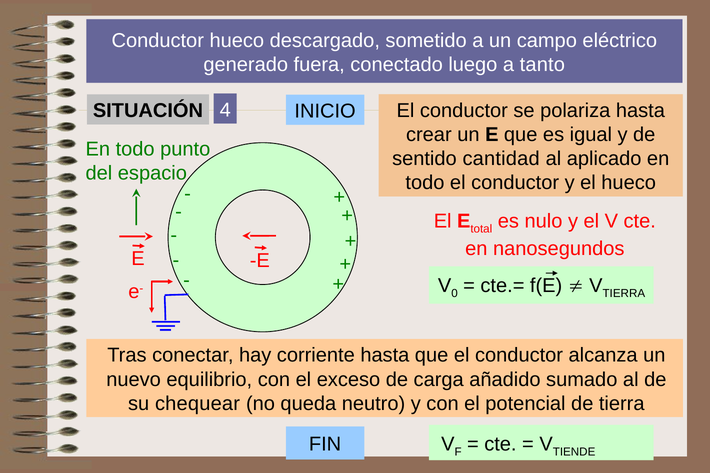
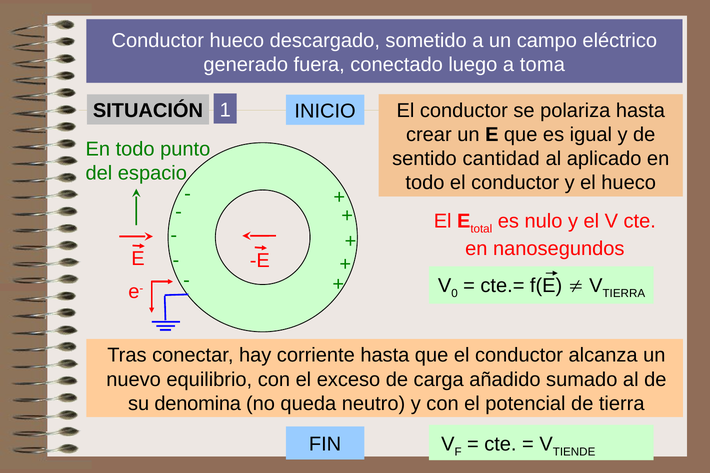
tanto: tanto -> toma
4: 4 -> 1
chequear: chequear -> denomina
